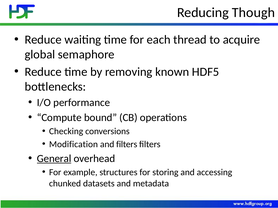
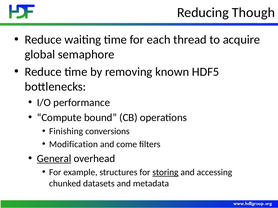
Checking: Checking -> Finishing
and filters: filters -> come
storing underline: none -> present
